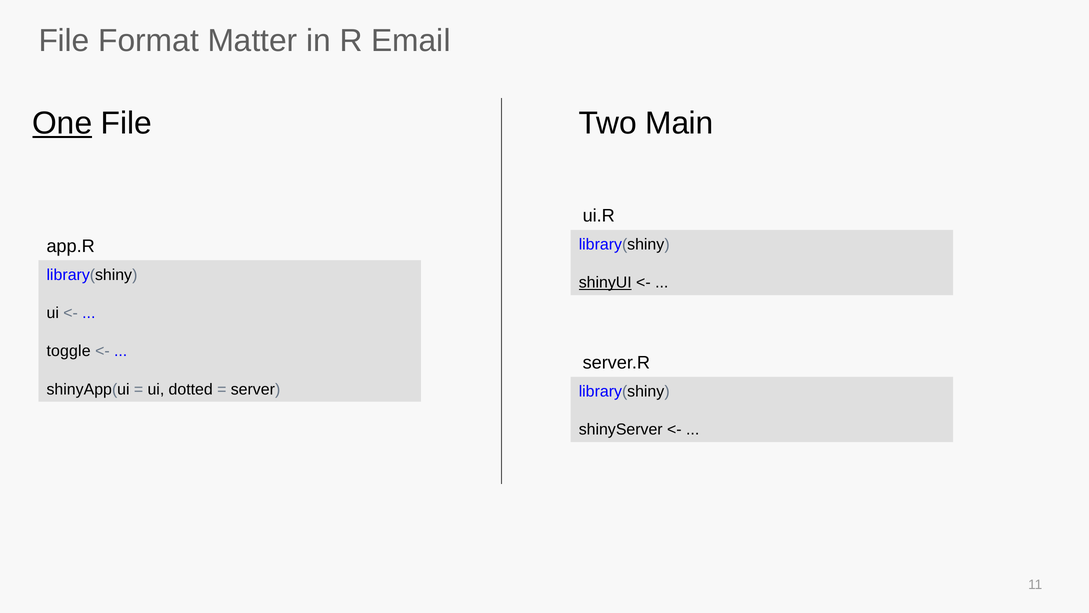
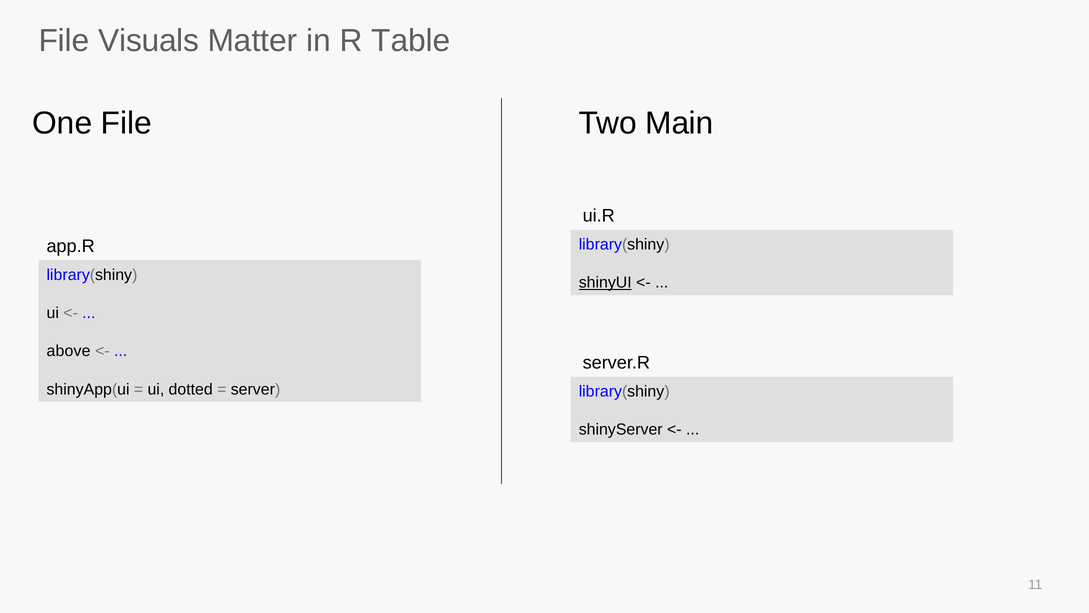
Format: Format -> Visuals
Email: Email -> Table
One underline: present -> none
toggle: toggle -> above
